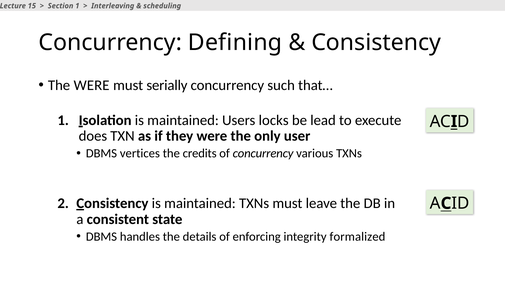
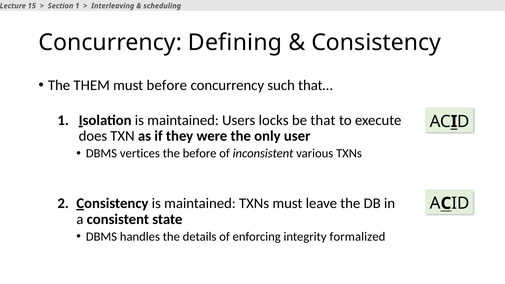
The WERE: WERE -> THEM
must serially: serially -> before
lead: lead -> that
the credits: credits -> before
of concurrency: concurrency -> inconsistent
